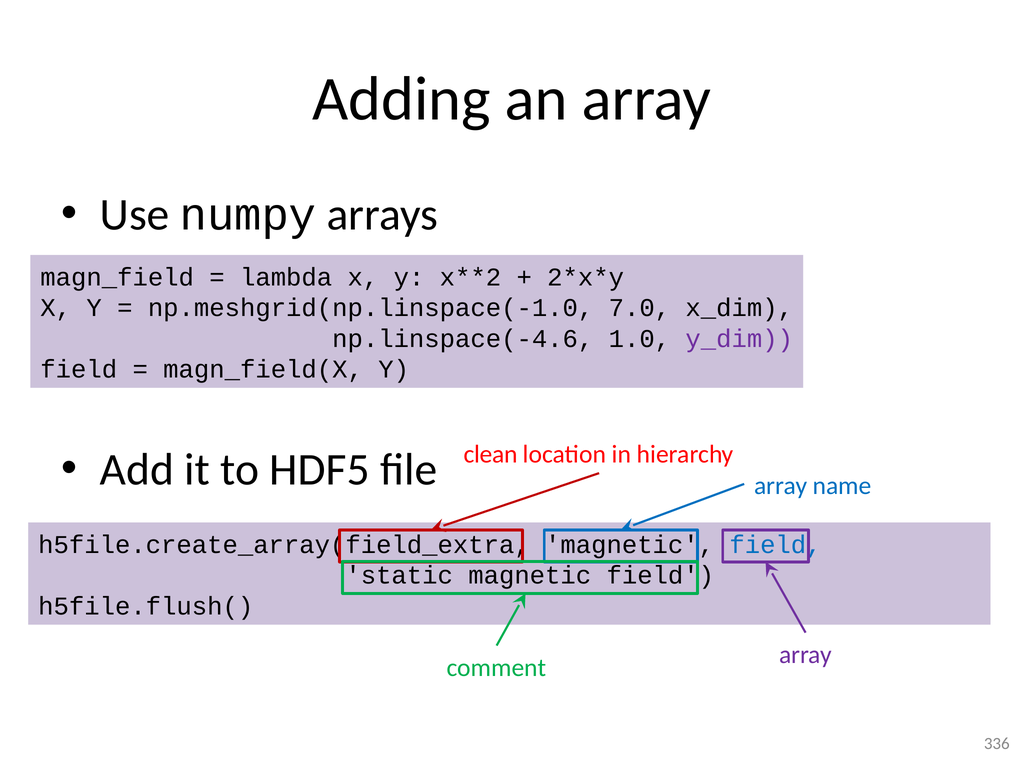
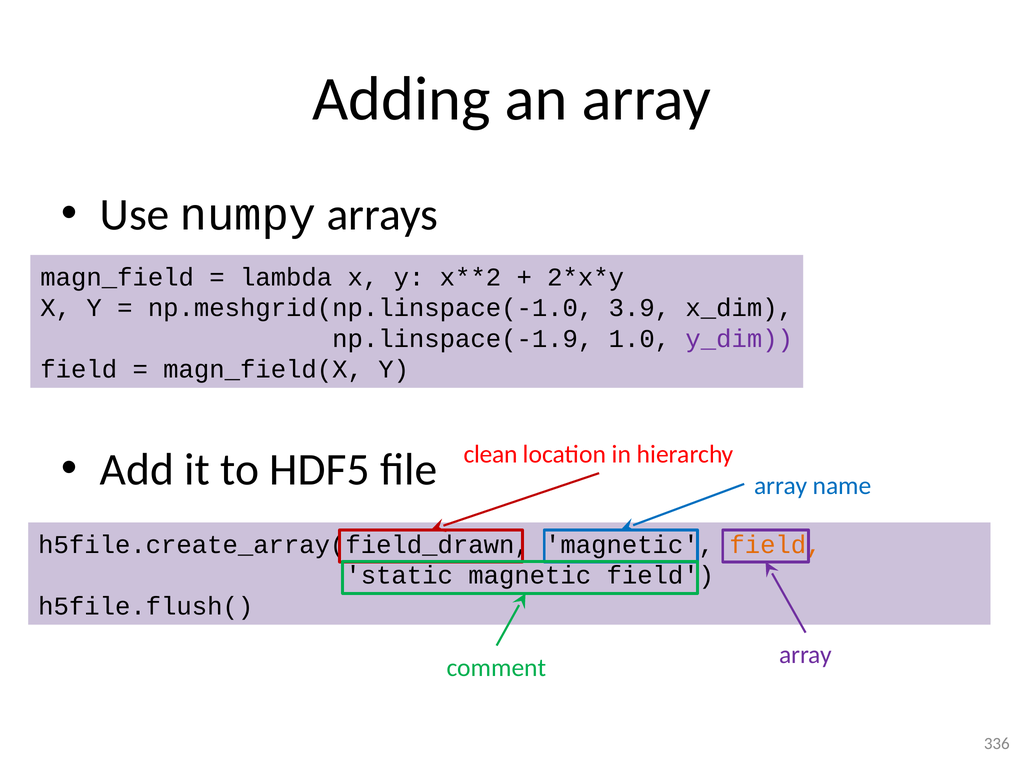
7.0: 7.0 -> 3.9
np.linspace(-4.6: np.linspace(-4.6 -> np.linspace(-1.9
h5file.create_array(field_extra: h5file.create_array(field_extra -> h5file.create_array(field_drawn
field at (775, 545) colour: blue -> orange
